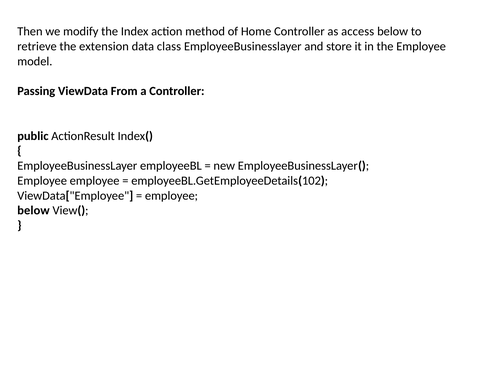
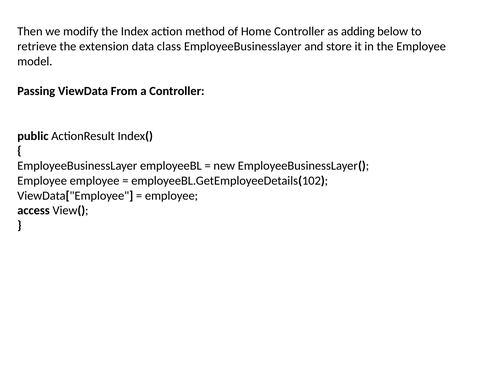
access: access -> adding
below at (33, 210): below -> access
